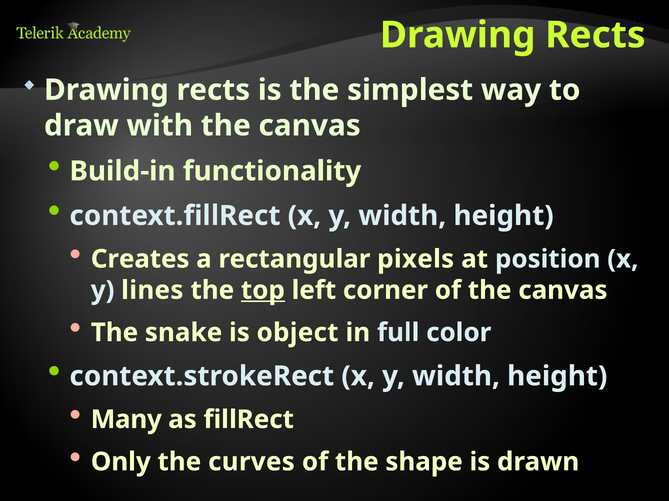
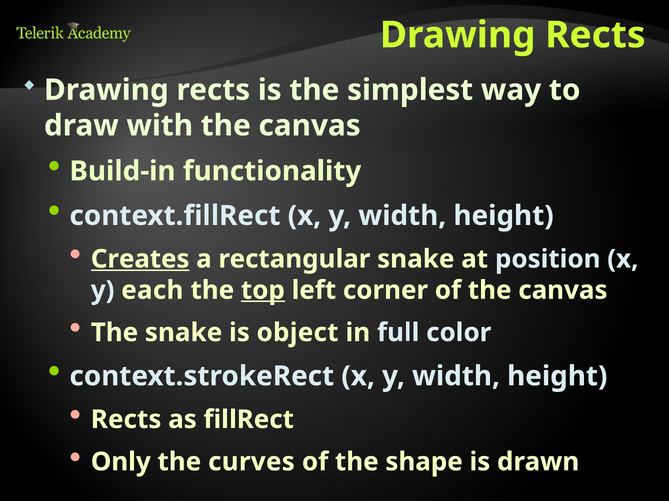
Creates underline: none -> present
rectangular pixels: pixels -> snake
lines: lines -> each
Many at (126, 420): Many -> Rects
